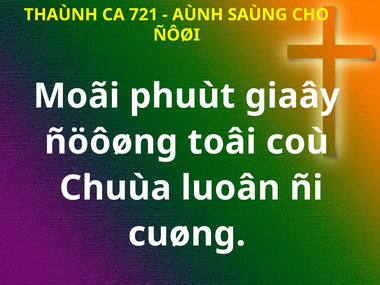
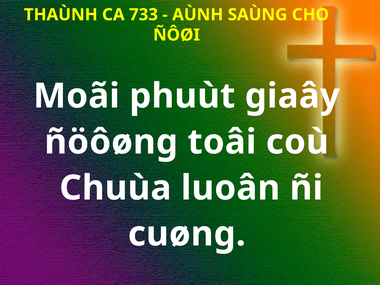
721: 721 -> 733
